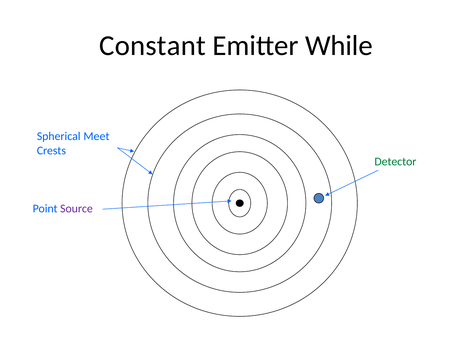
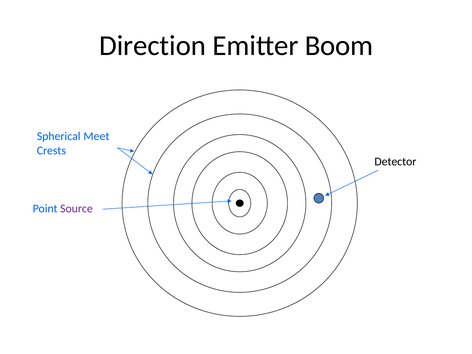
Constant: Constant -> Direction
While: While -> Boom
Detector colour: green -> black
